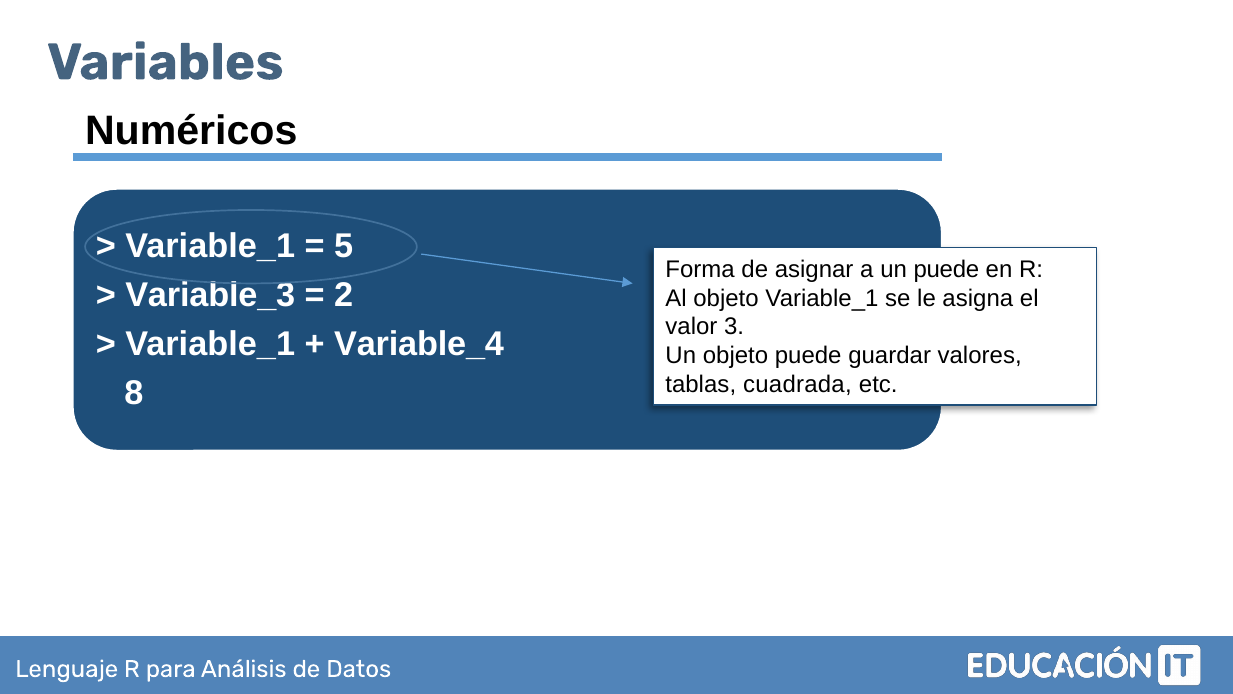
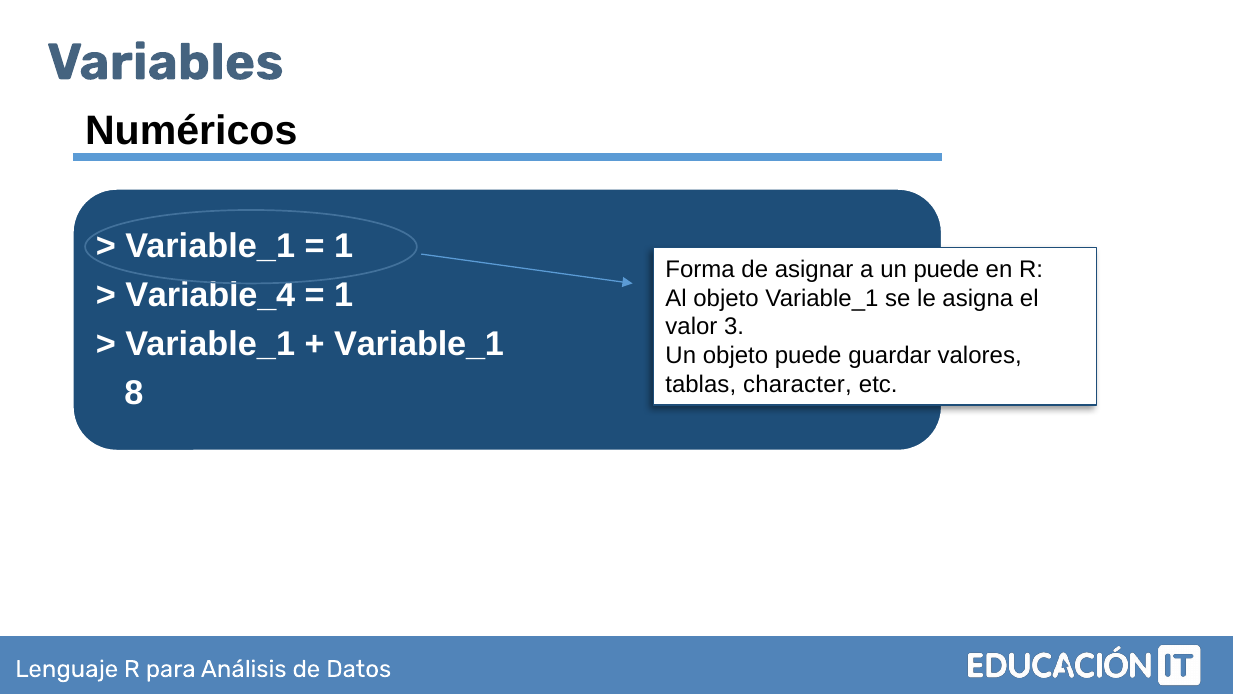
5 at (344, 246): 5 -> 1
Variable_3: Variable_3 -> Variable_4
2 at (344, 295): 2 -> 1
Variable_4 at (419, 344): Variable_4 -> Variable_1
cuadrada: cuadrada -> character
